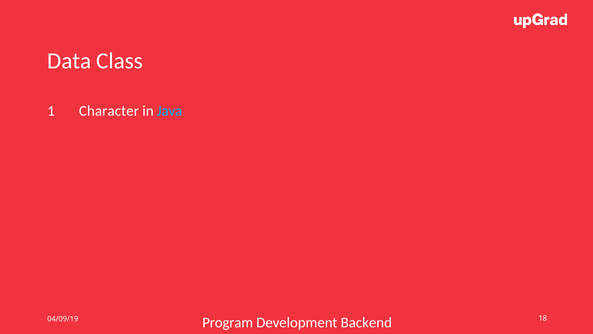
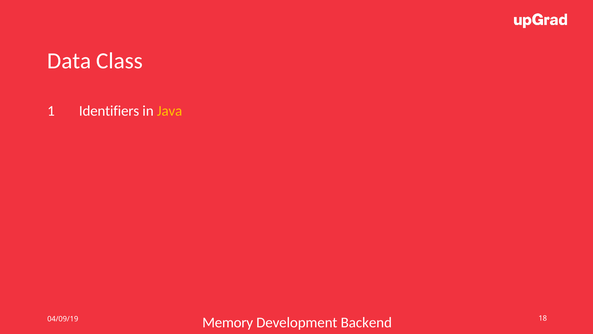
Character: Character -> Identifiers
Java colour: light blue -> yellow
Program: Program -> Memory
